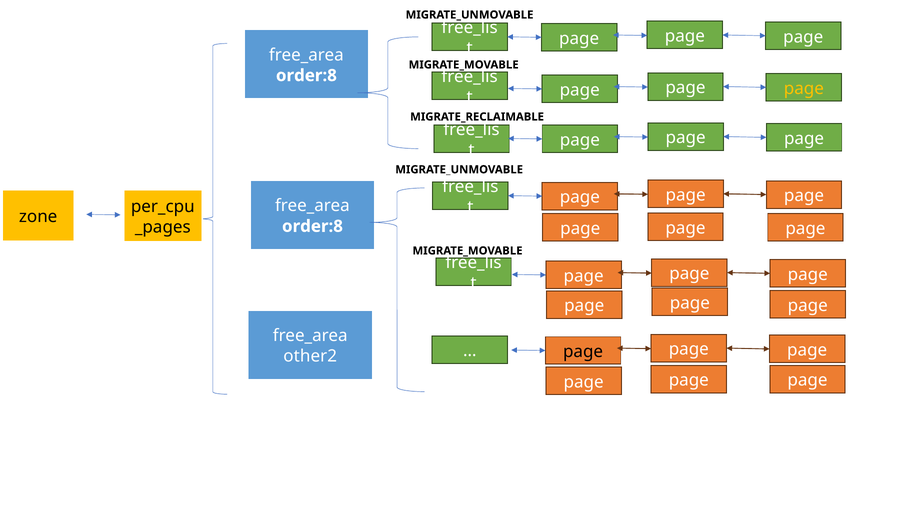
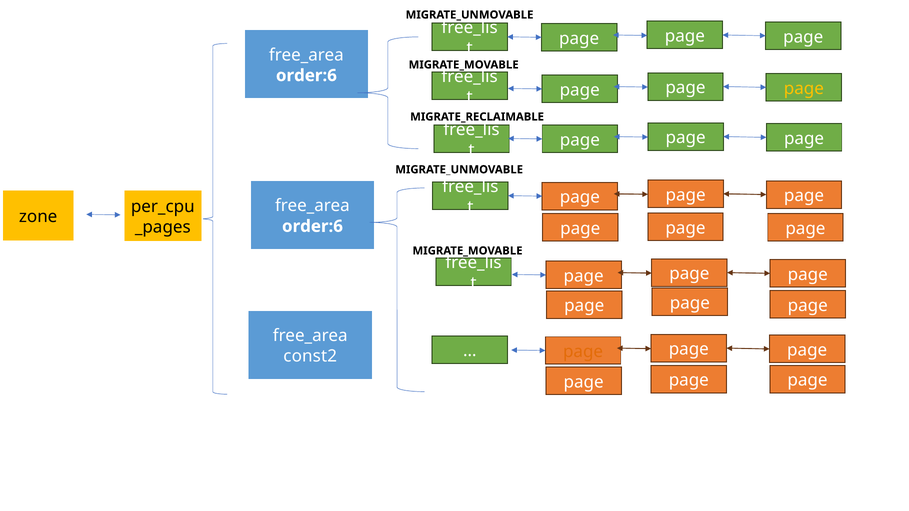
order:8 at (306, 76): order:8 -> order:6
order:8 at (312, 226): order:8 -> order:6
page at (583, 352) colour: black -> orange
other2: other2 -> const2
